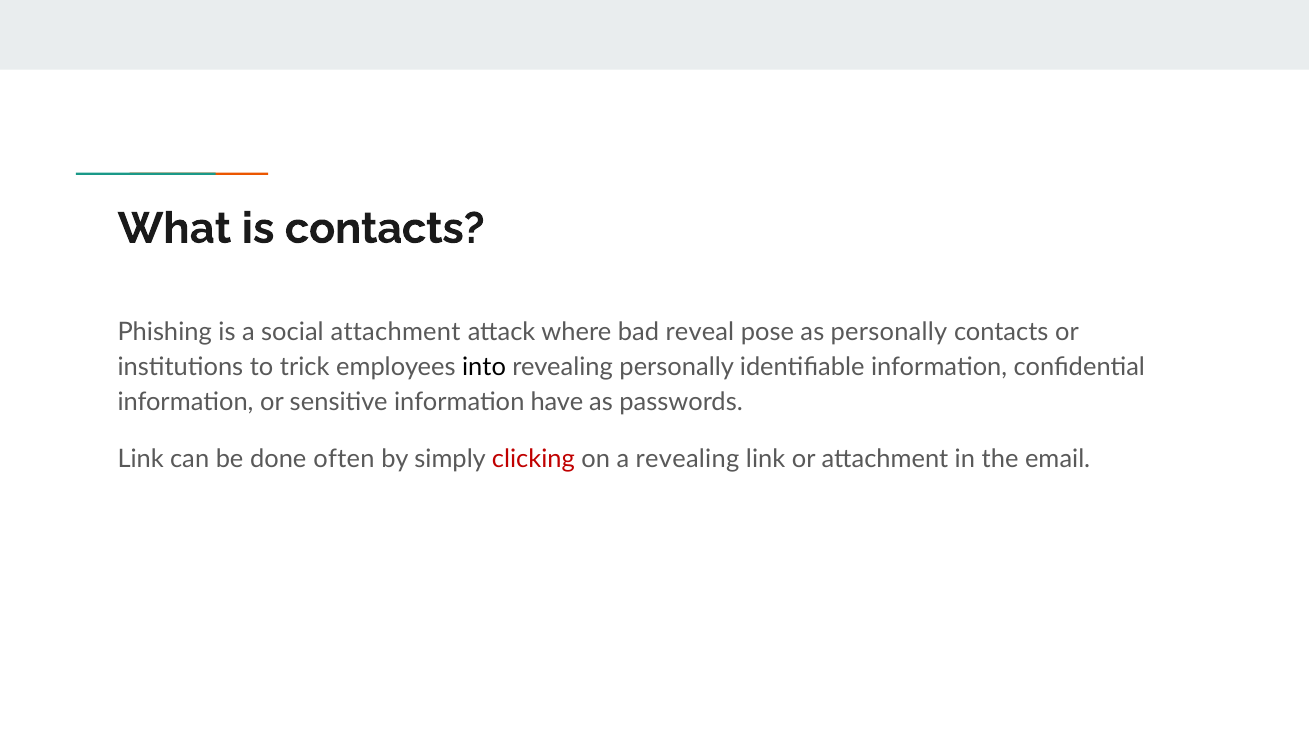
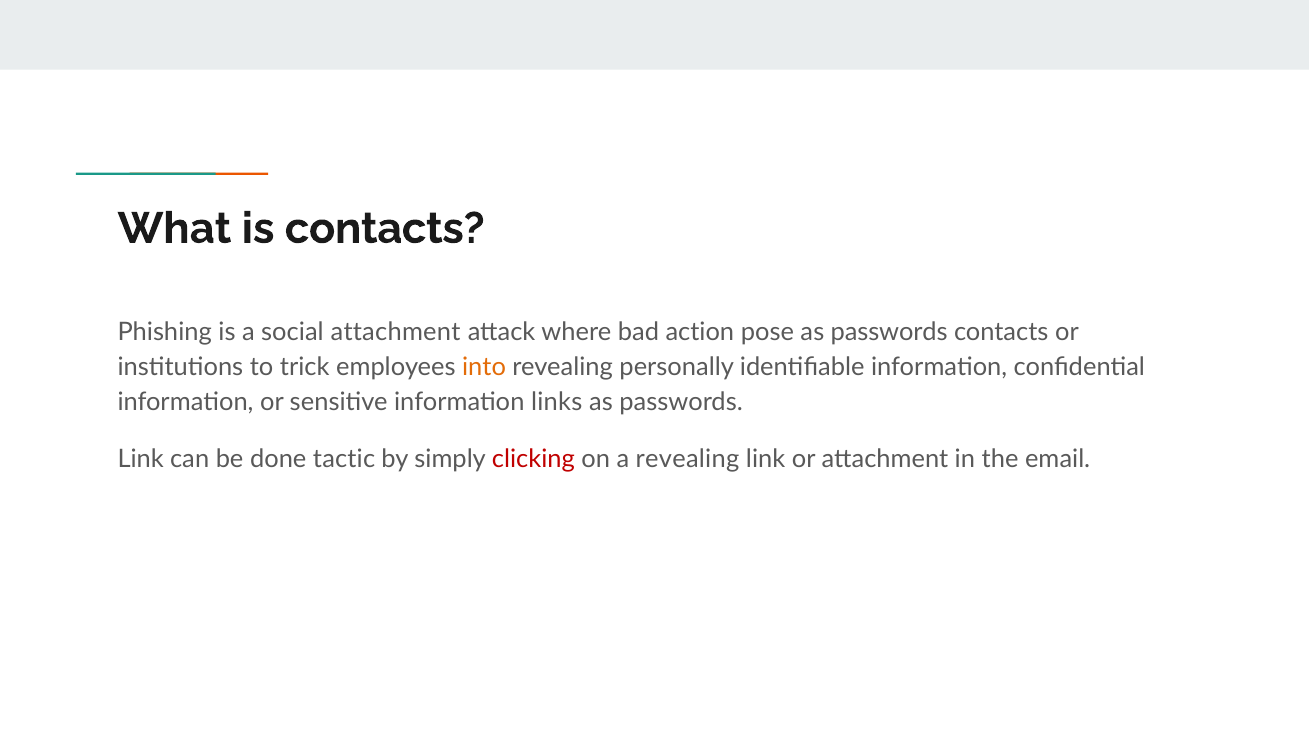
reveal: reveal -> action
pose as personally: personally -> passwords
into colour: black -> orange
have: have -> links
often: often -> tactic
